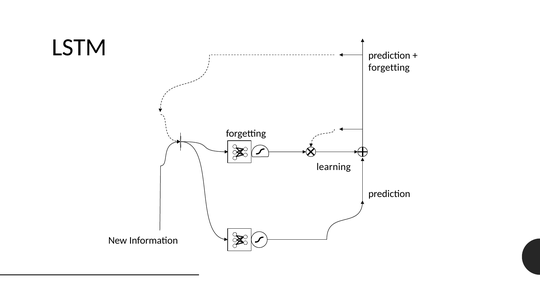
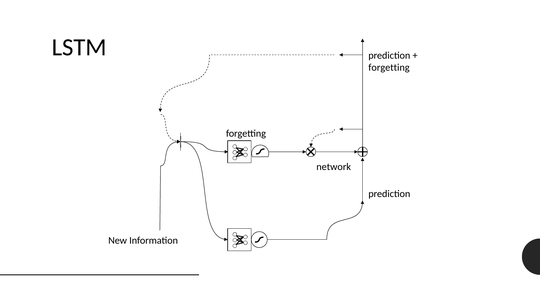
learning: learning -> network
